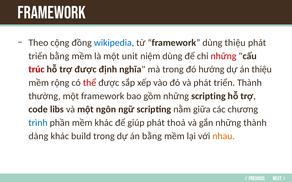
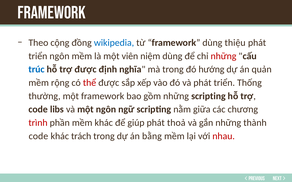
triển bằng: bằng -> ngôn
unit: unit -> viên
trúc colour: red -> blue
án thiệu: thiệu -> quản
triển Thành: Thành -> Thống
trình colour: blue -> red
dàng at (38, 136): dàng -> code
build: build -> trách
nhau colour: orange -> red
